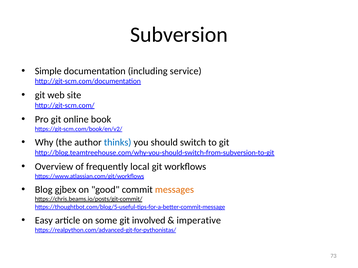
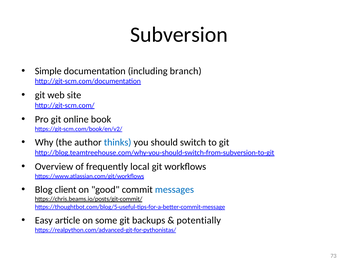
service: service -> branch
gjbex: gjbex -> client
messages colour: orange -> blue
involved: involved -> backups
imperative: imperative -> potentially
